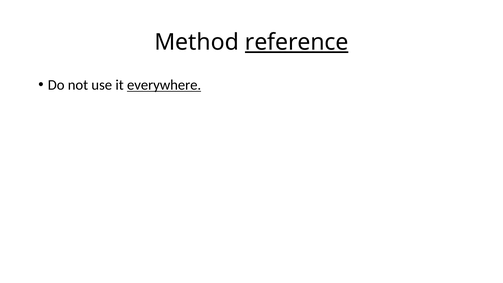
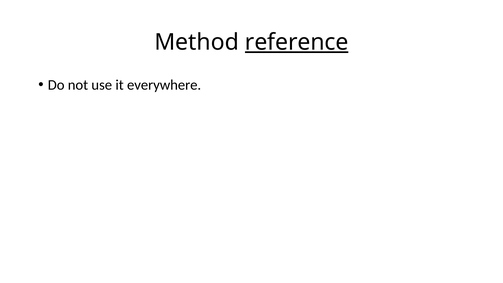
everywhere underline: present -> none
